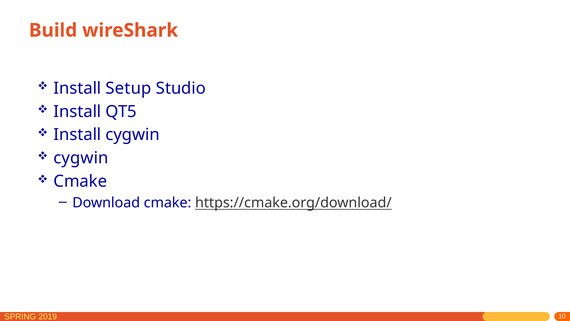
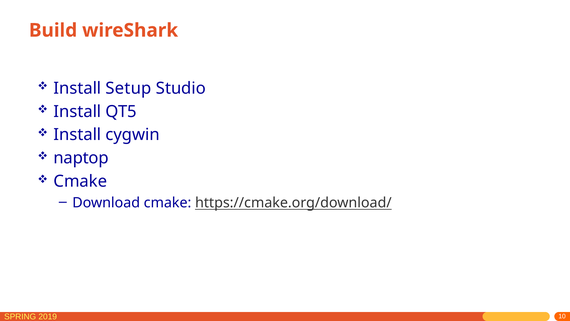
cygwin at (81, 158): cygwin -> naptop
